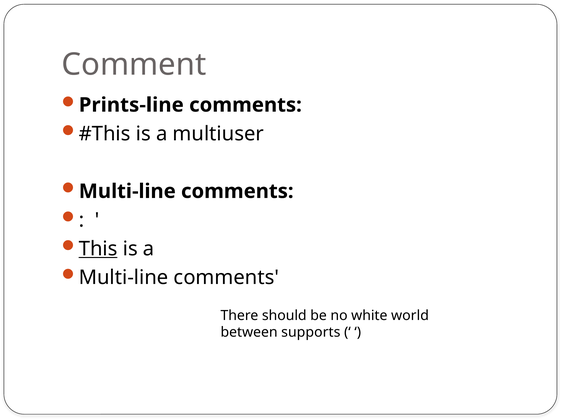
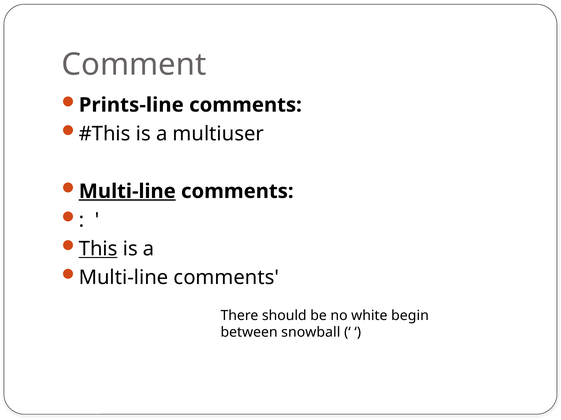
Multi-line at (127, 192) underline: none -> present
world: world -> begin
supports: supports -> snowball
